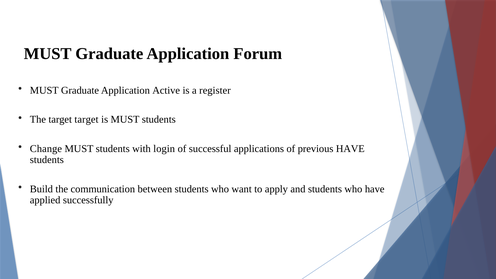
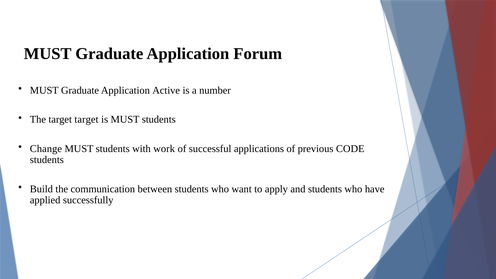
register: register -> number
login: login -> work
previous HAVE: HAVE -> CODE
